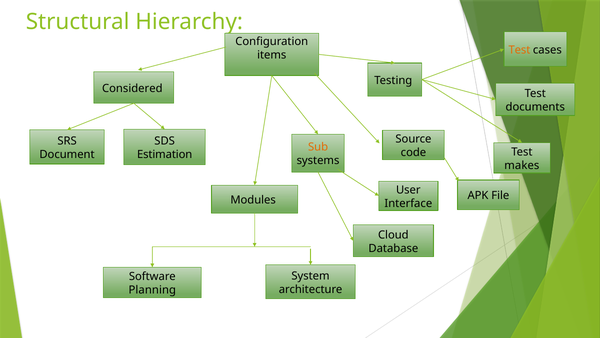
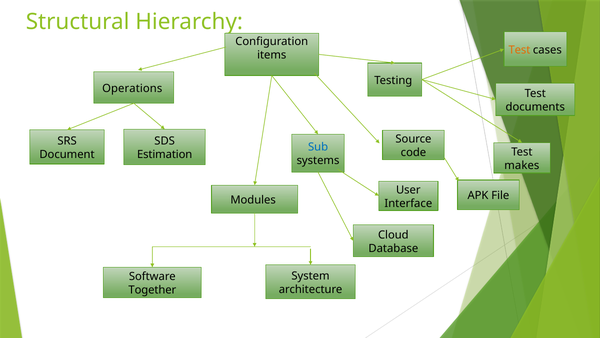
Considered: Considered -> Operations
Sub colour: orange -> blue
Planning: Planning -> Together
